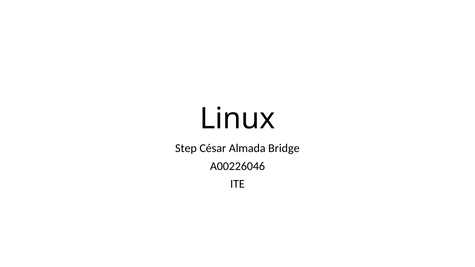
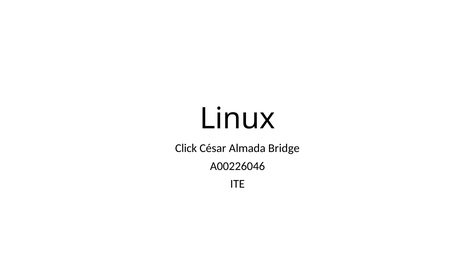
Step: Step -> Click
